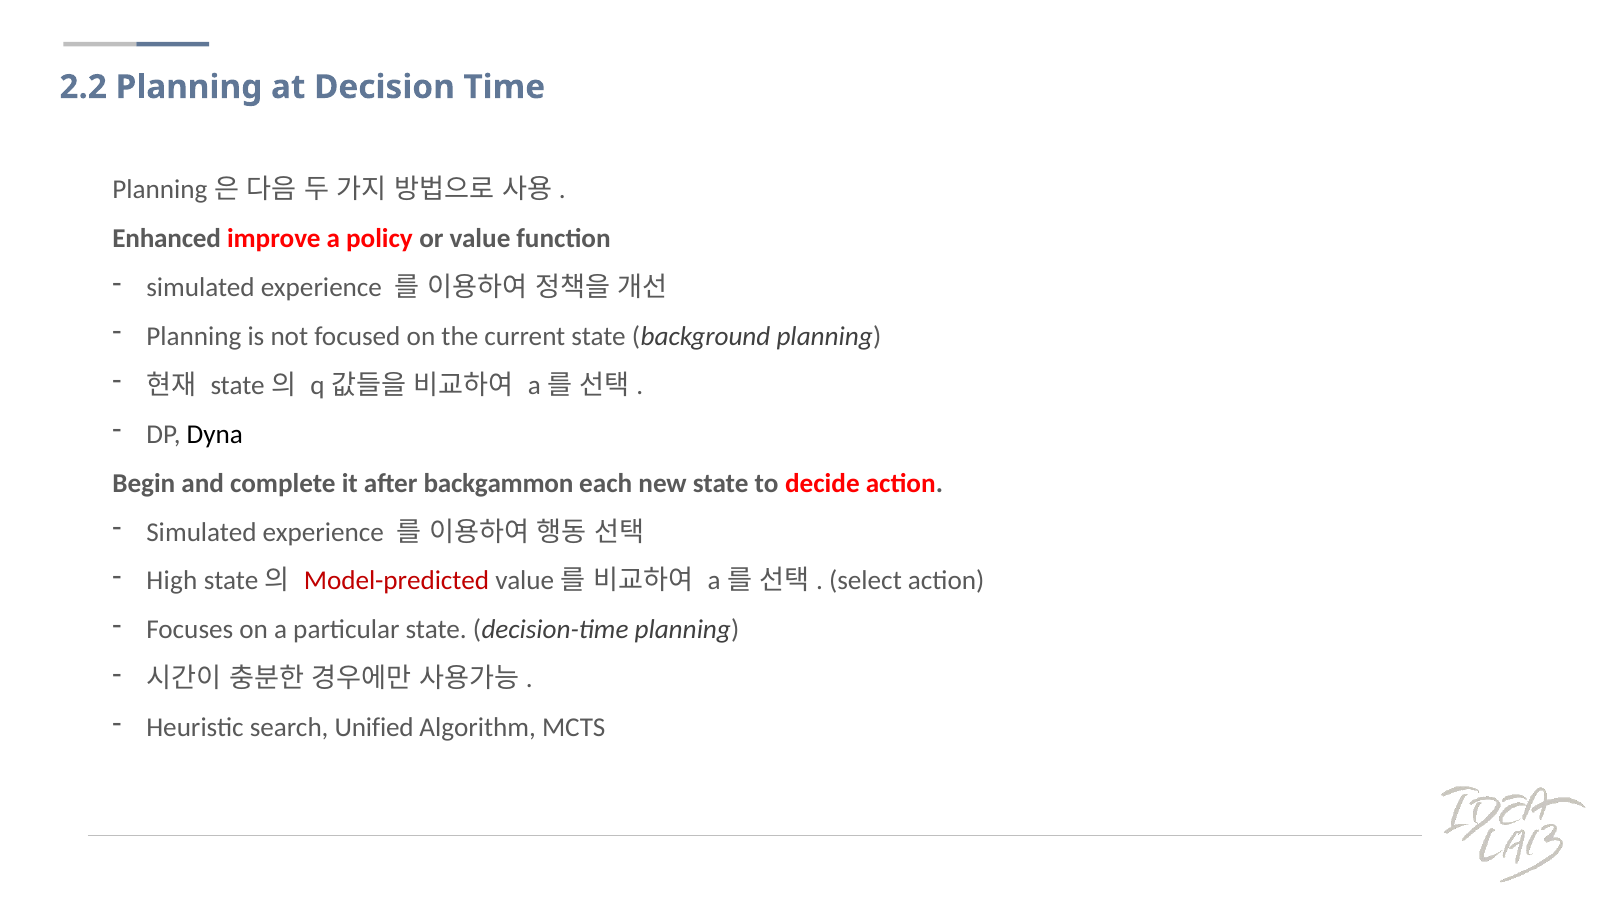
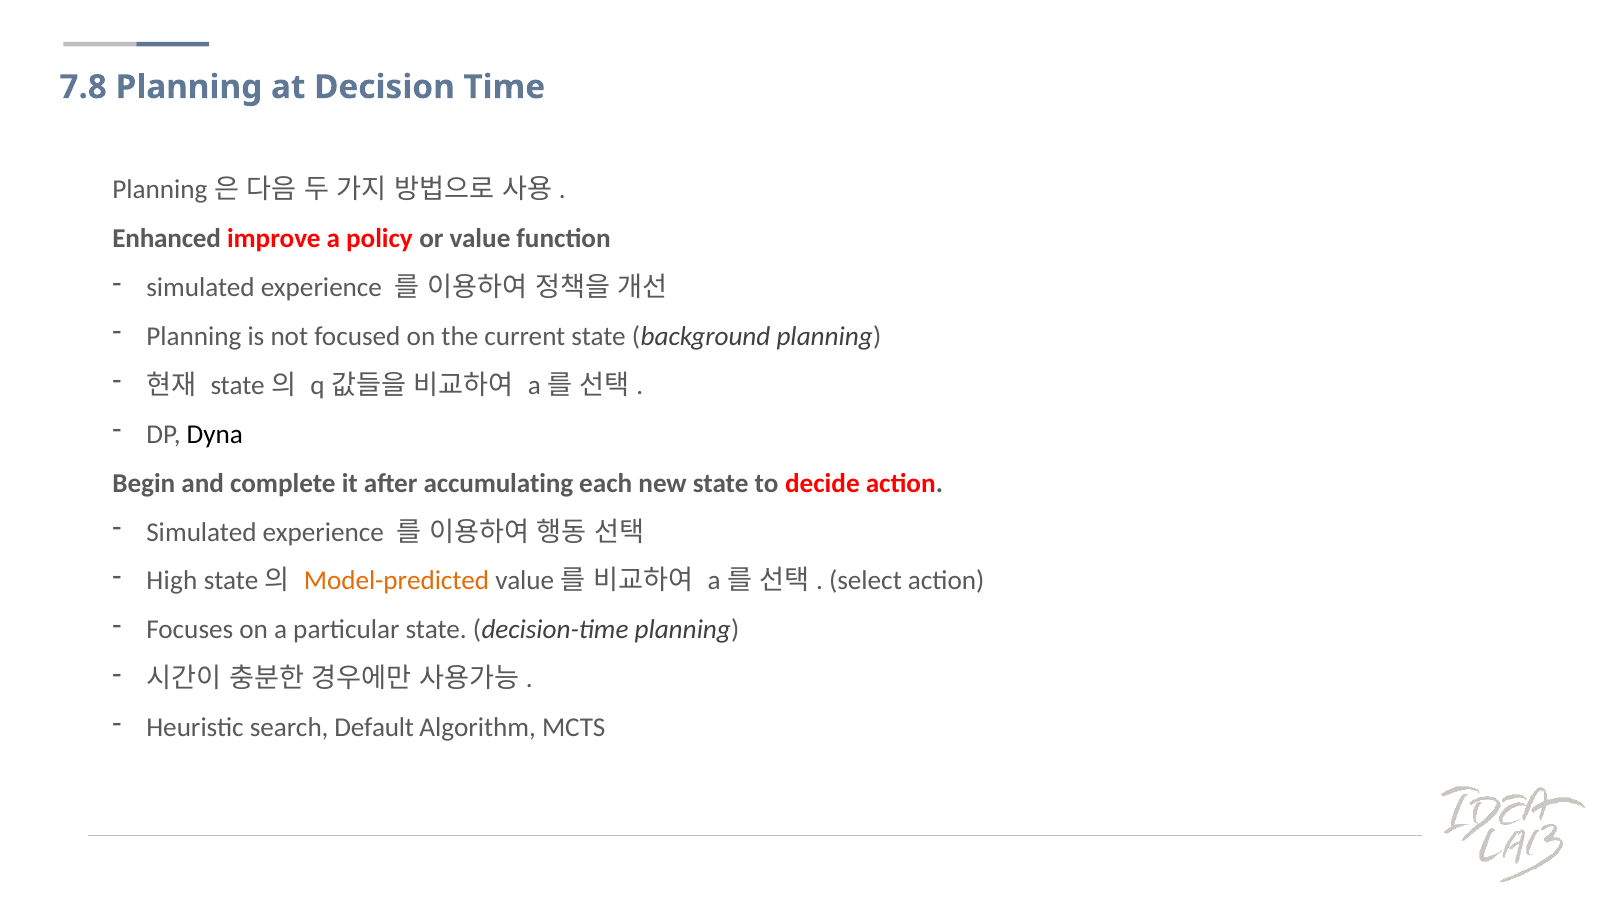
2.2: 2.2 -> 7.8
backgammon: backgammon -> accumulating
Model-predicted colour: red -> orange
Unified: Unified -> Default
